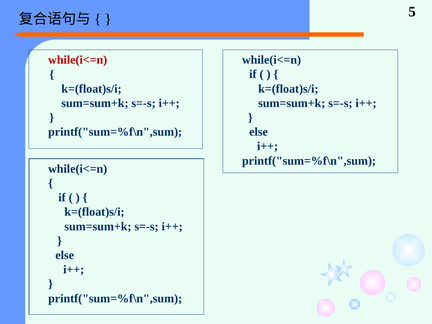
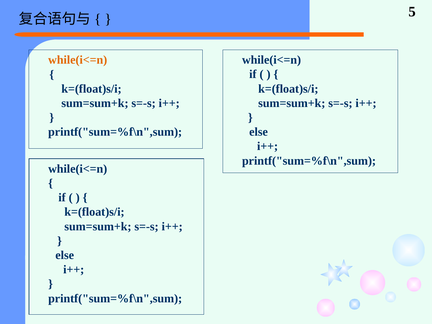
while(i<=n at (78, 60) colour: red -> orange
